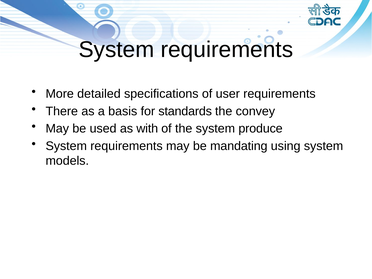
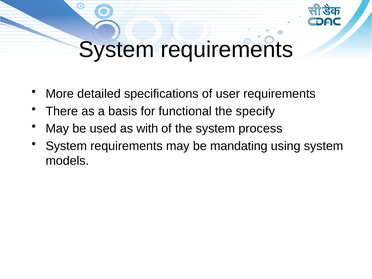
standards: standards -> functional
convey: convey -> specify
produce: produce -> process
